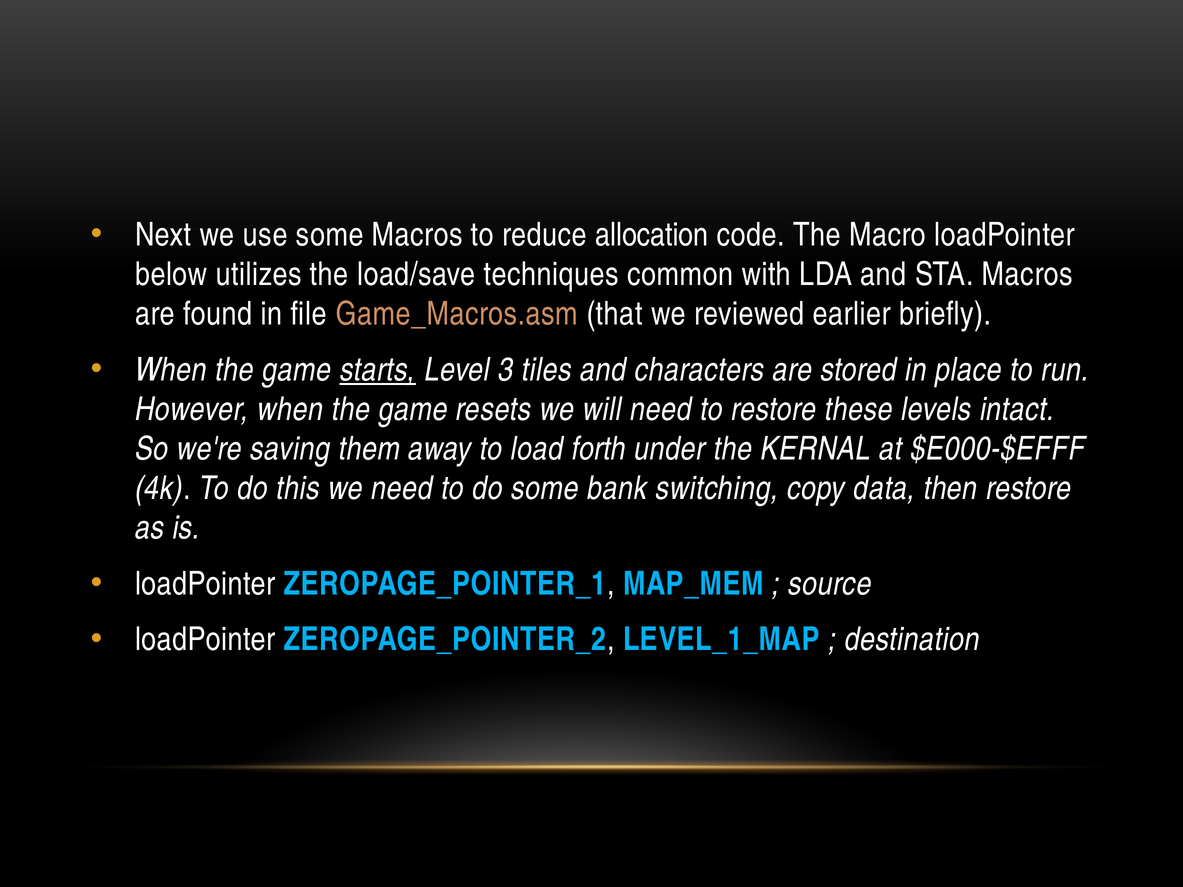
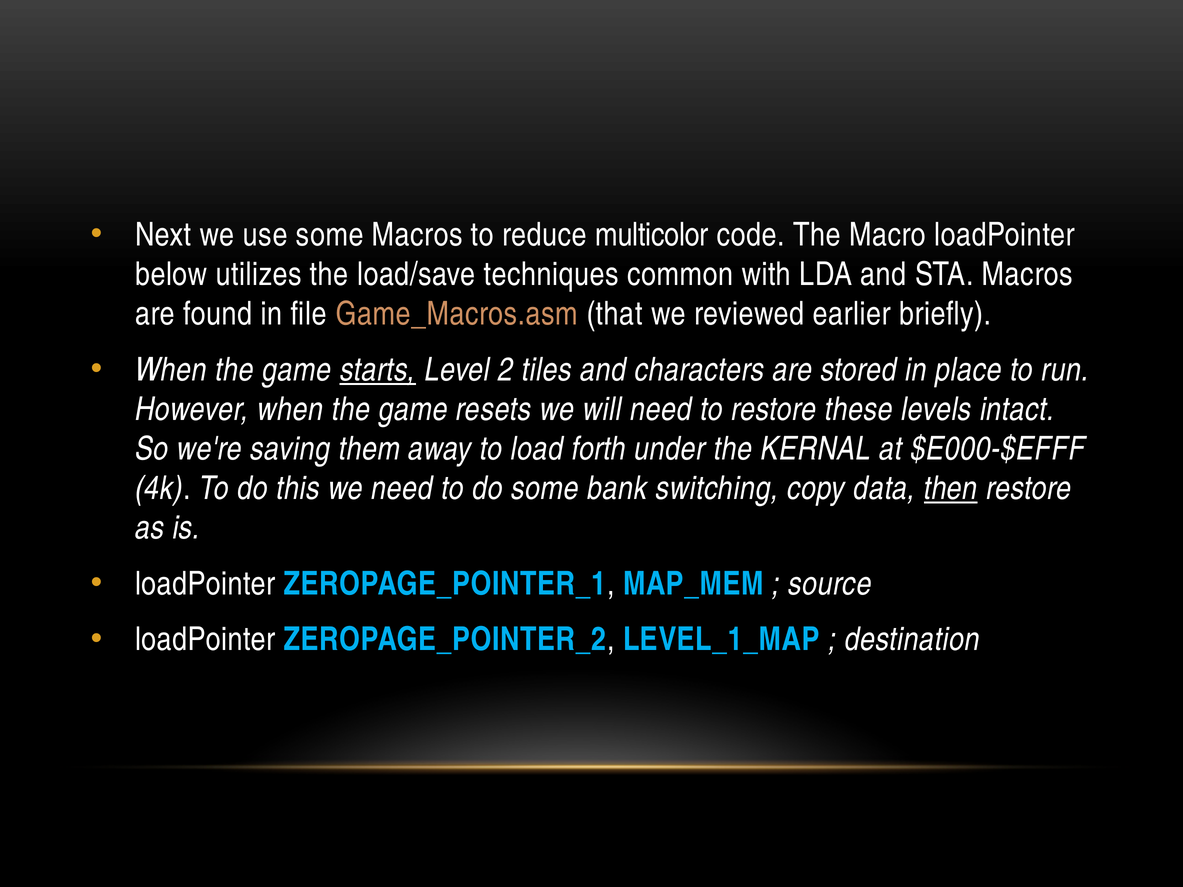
allocation: allocation -> multicolor
3: 3 -> 2
then underline: none -> present
